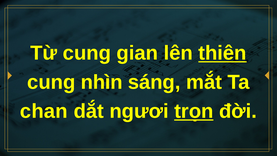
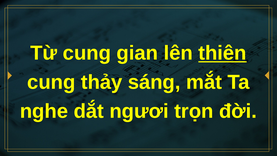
nhìn: nhìn -> thảy
chan: chan -> nghe
trọn underline: present -> none
